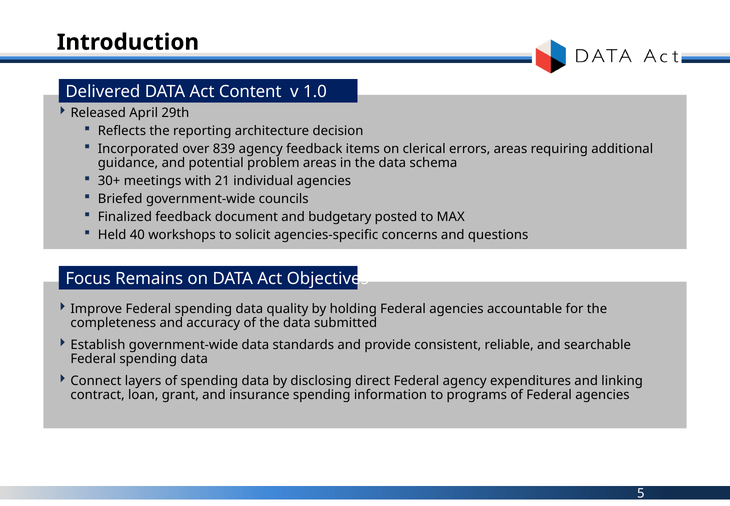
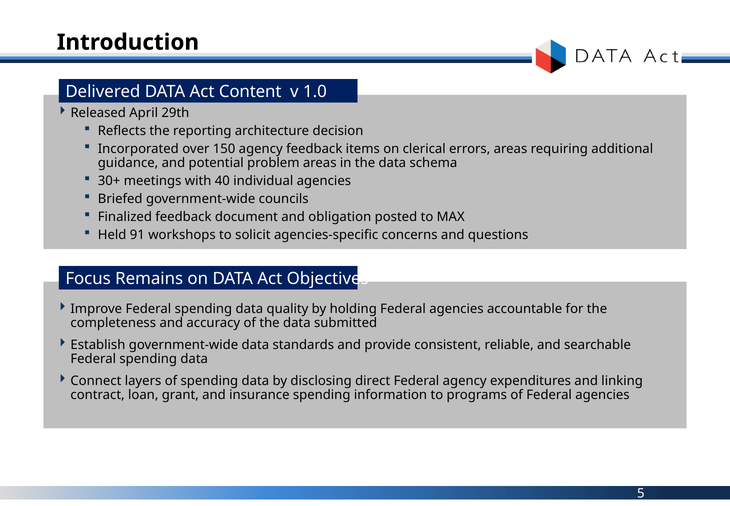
839: 839 -> 150
21: 21 -> 40
budgetary: budgetary -> obligation
40: 40 -> 91
